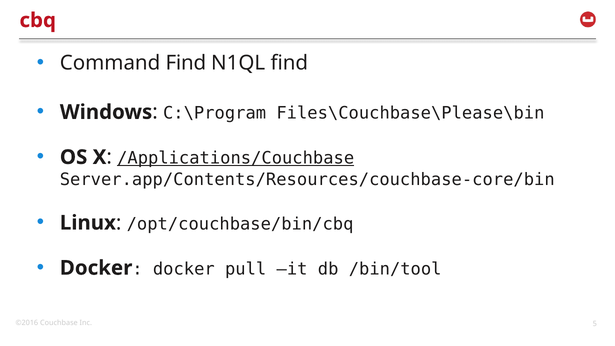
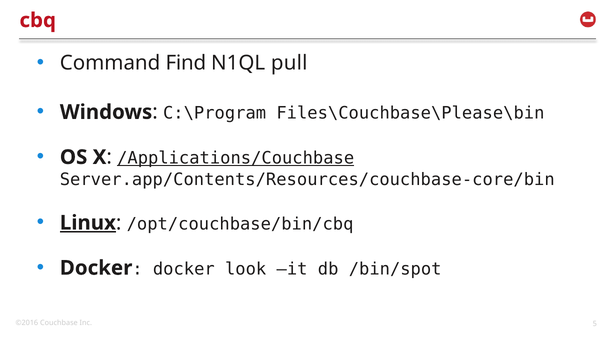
N1QL find: find -> pull
Linux underline: none -> present
pull: pull -> look
/bin/tool: /bin/tool -> /bin/spot
